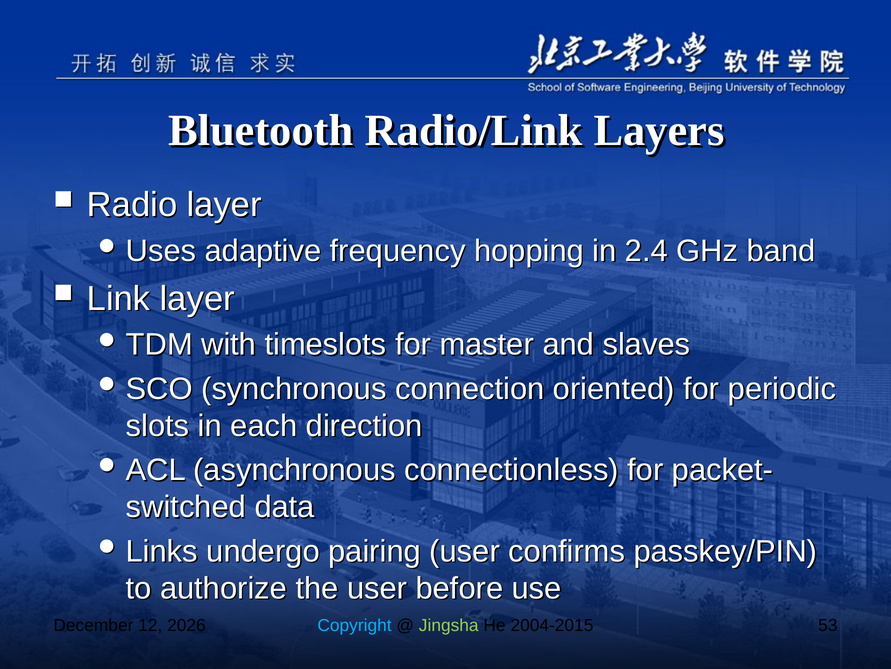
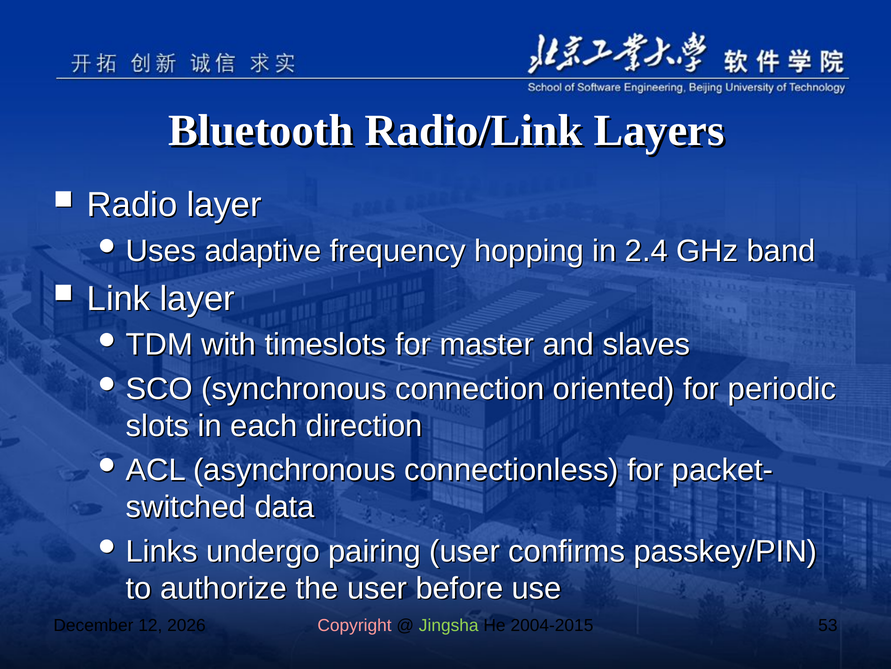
Copyright colour: light blue -> pink
